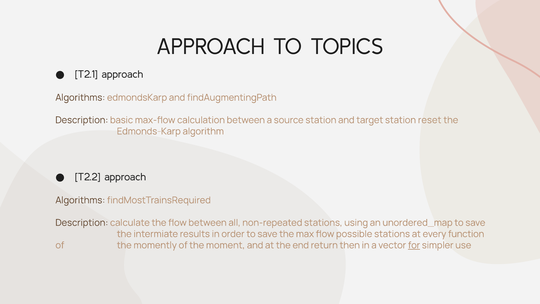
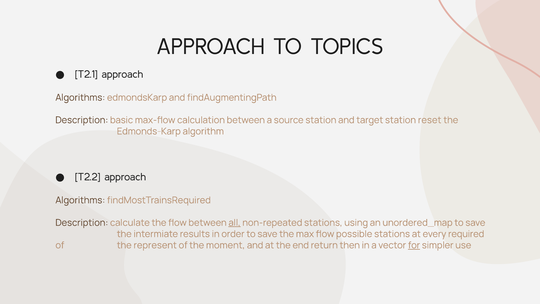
all underline: none -> present
function: function -> required
momently: momently -> represent
